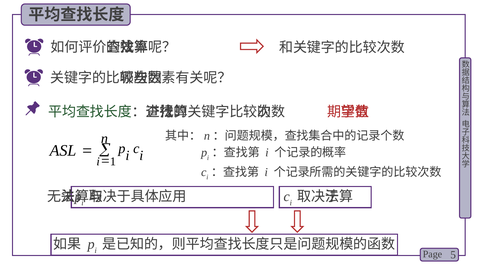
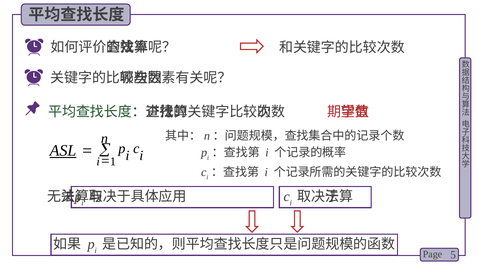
ASL underline: none -> present
